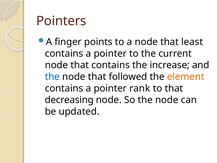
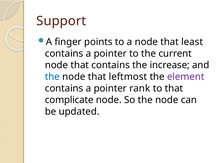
Pointers: Pointers -> Support
followed: followed -> leftmost
element colour: orange -> purple
decreasing: decreasing -> complicate
